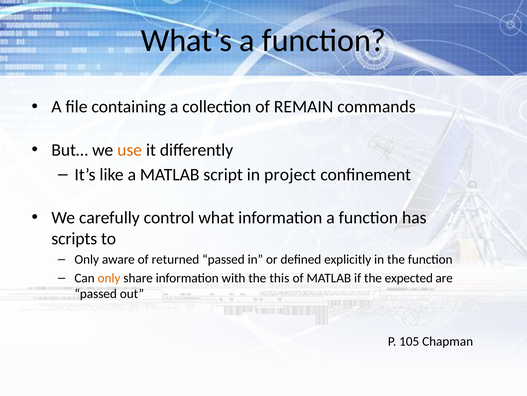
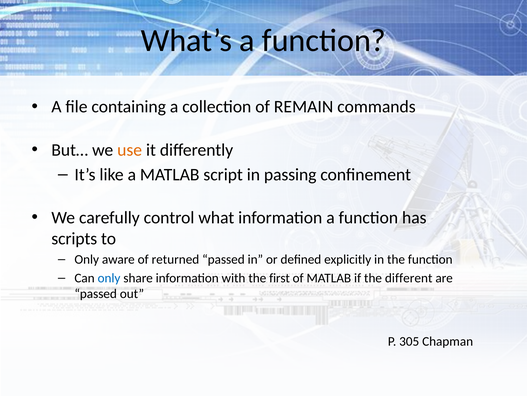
project: project -> passing
only at (109, 278) colour: orange -> blue
this: this -> first
expected: expected -> different
105: 105 -> 305
